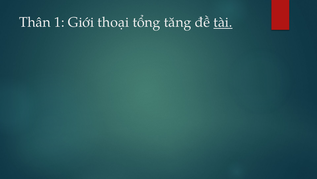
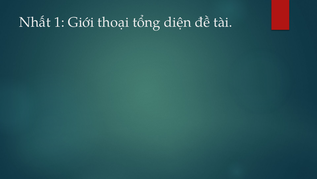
Thân: Thân -> Nhất
tăng: tăng -> diện
tài underline: present -> none
